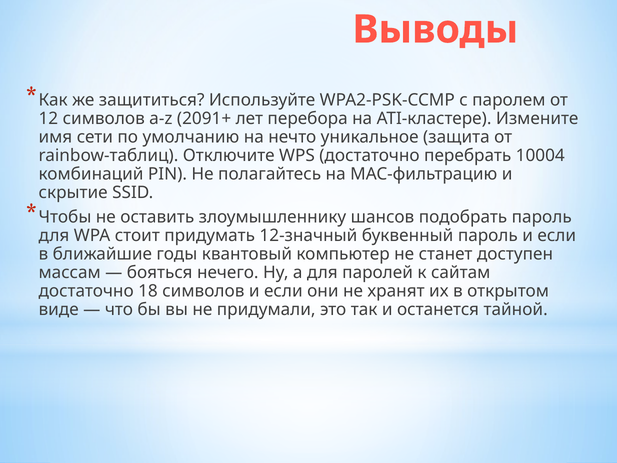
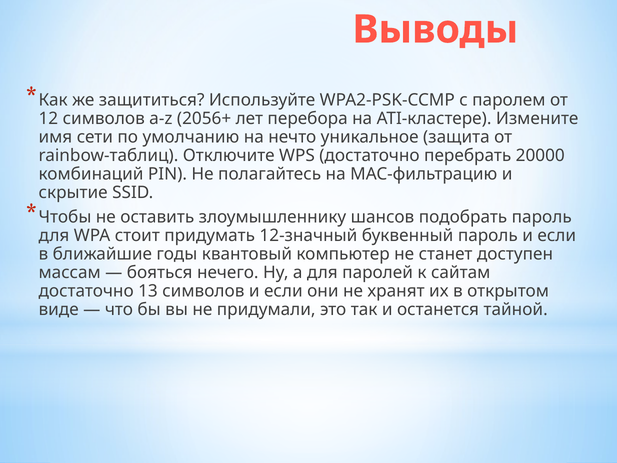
2091+: 2091+ -> 2056+
10004: 10004 -> 20000
18: 18 -> 13
